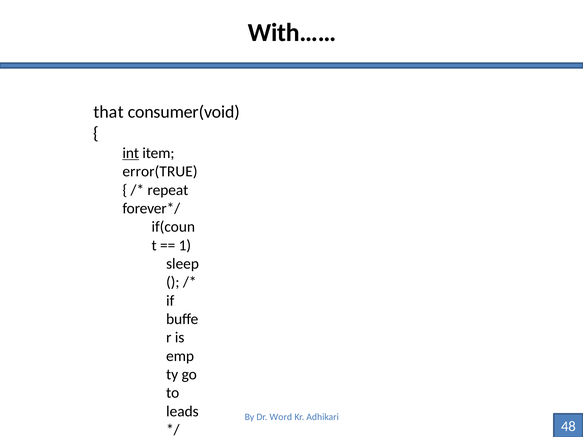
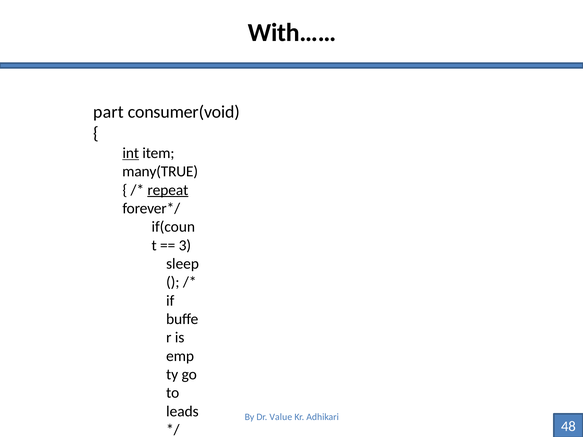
that: that -> part
error(TRUE: error(TRUE -> many(TRUE
repeat underline: none -> present
1: 1 -> 3
Word: Word -> Value
